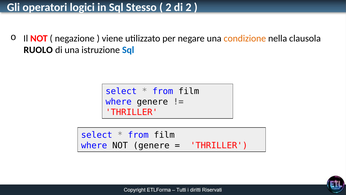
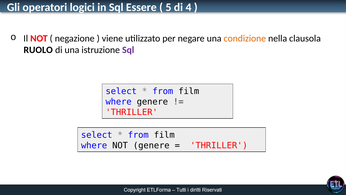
Stesso: Stesso -> Essere
2 at (168, 7): 2 -> 5
di 2: 2 -> 4
Sql at (128, 50) colour: blue -> purple
